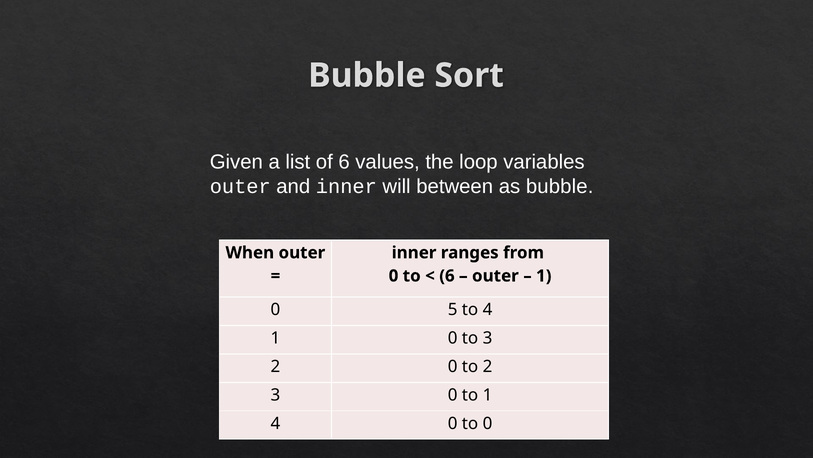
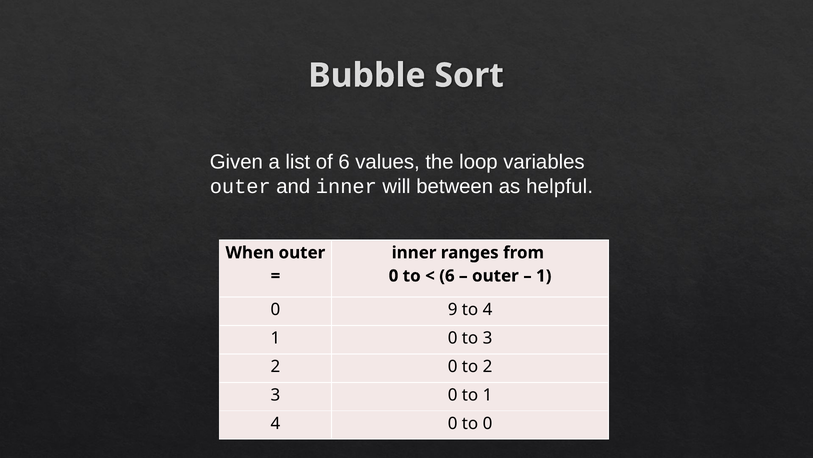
as bubble: bubble -> helpful
5: 5 -> 9
